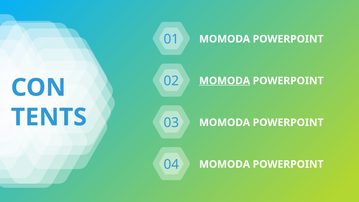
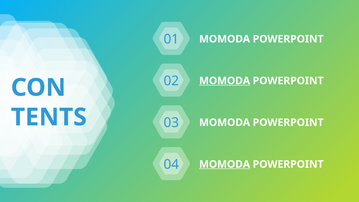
MOMODA at (225, 164) underline: none -> present
